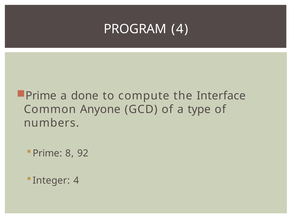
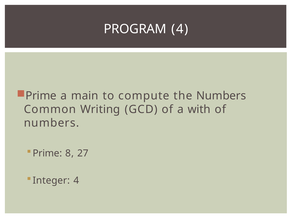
done: done -> main
the Interface: Interface -> Numbers
Anyone: Anyone -> Writing
type: type -> with
92: 92 -> 27
